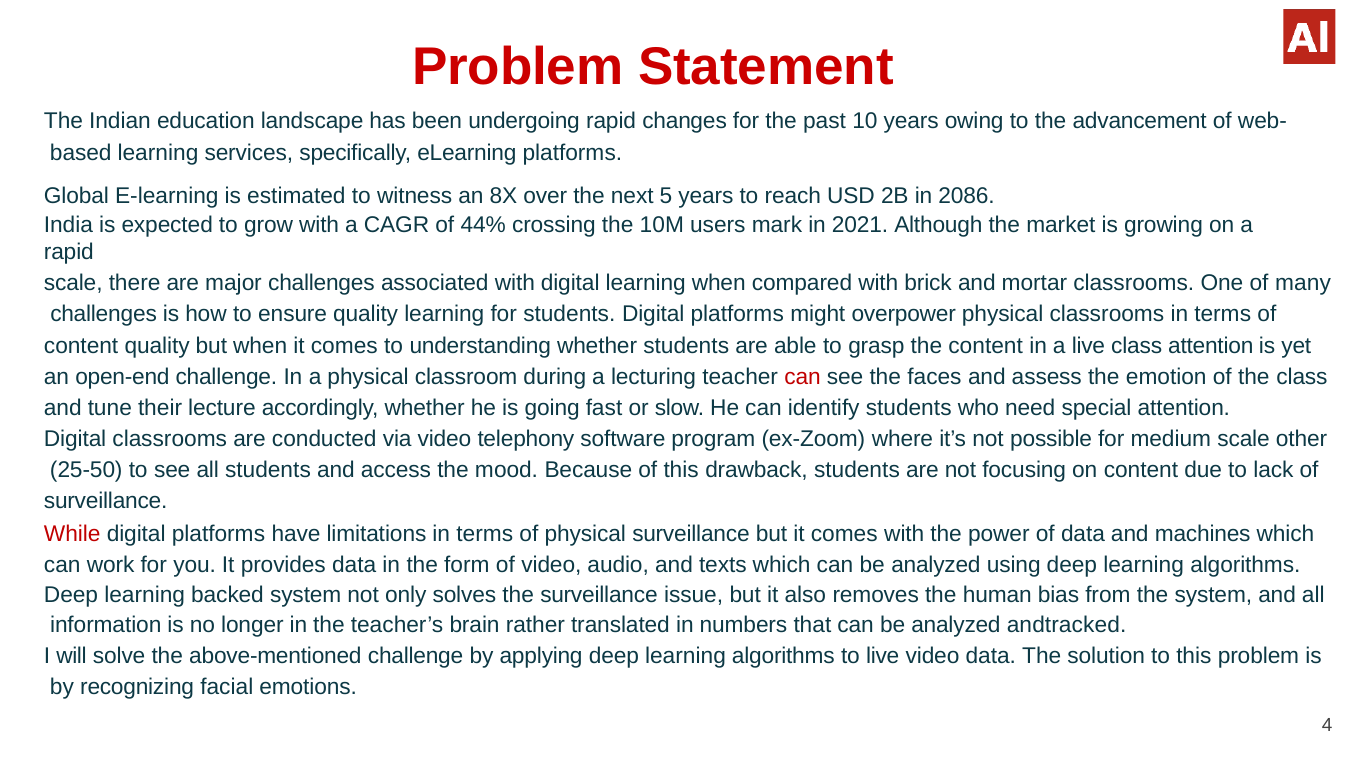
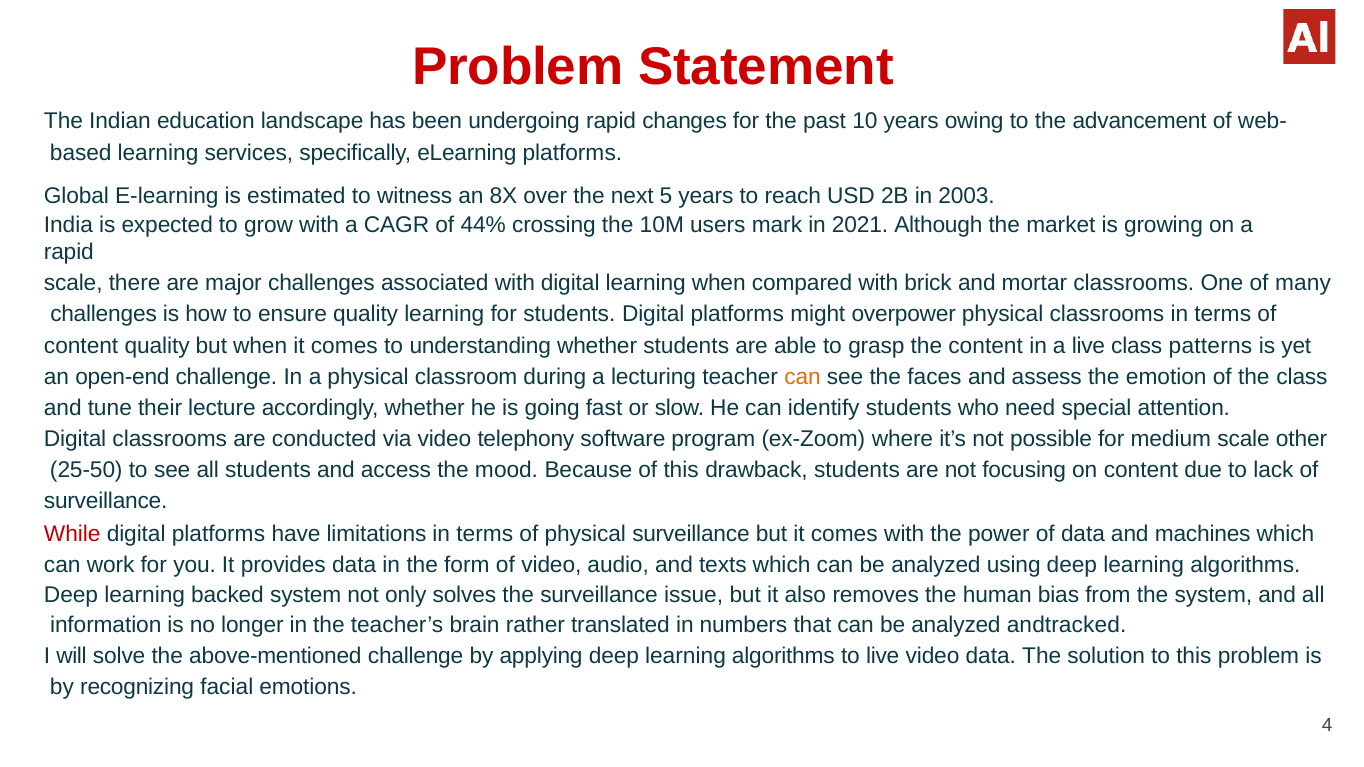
2086: 2086 -> 2003
class attention: attention -> patterns
can at (803, 377) colour: red -> orange
